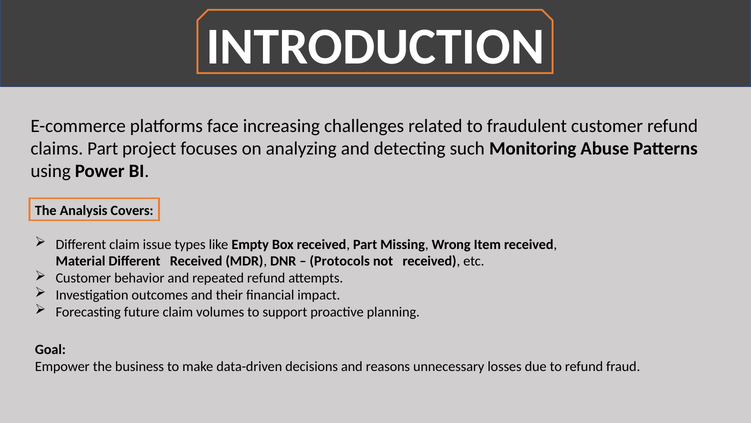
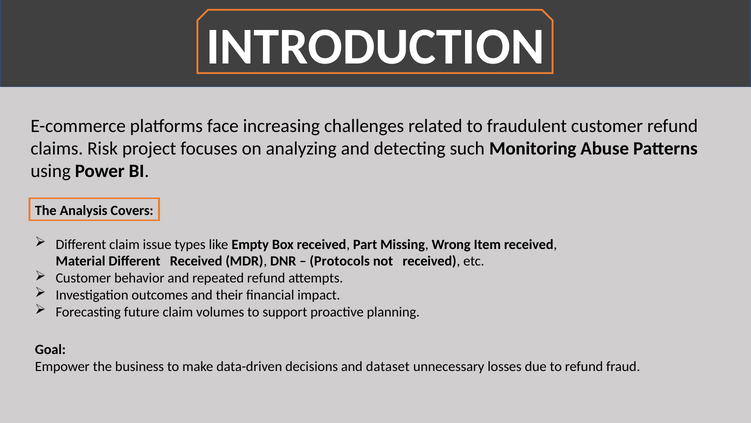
claims Part: Part -> Risk
reasons: reasons -> dataset
